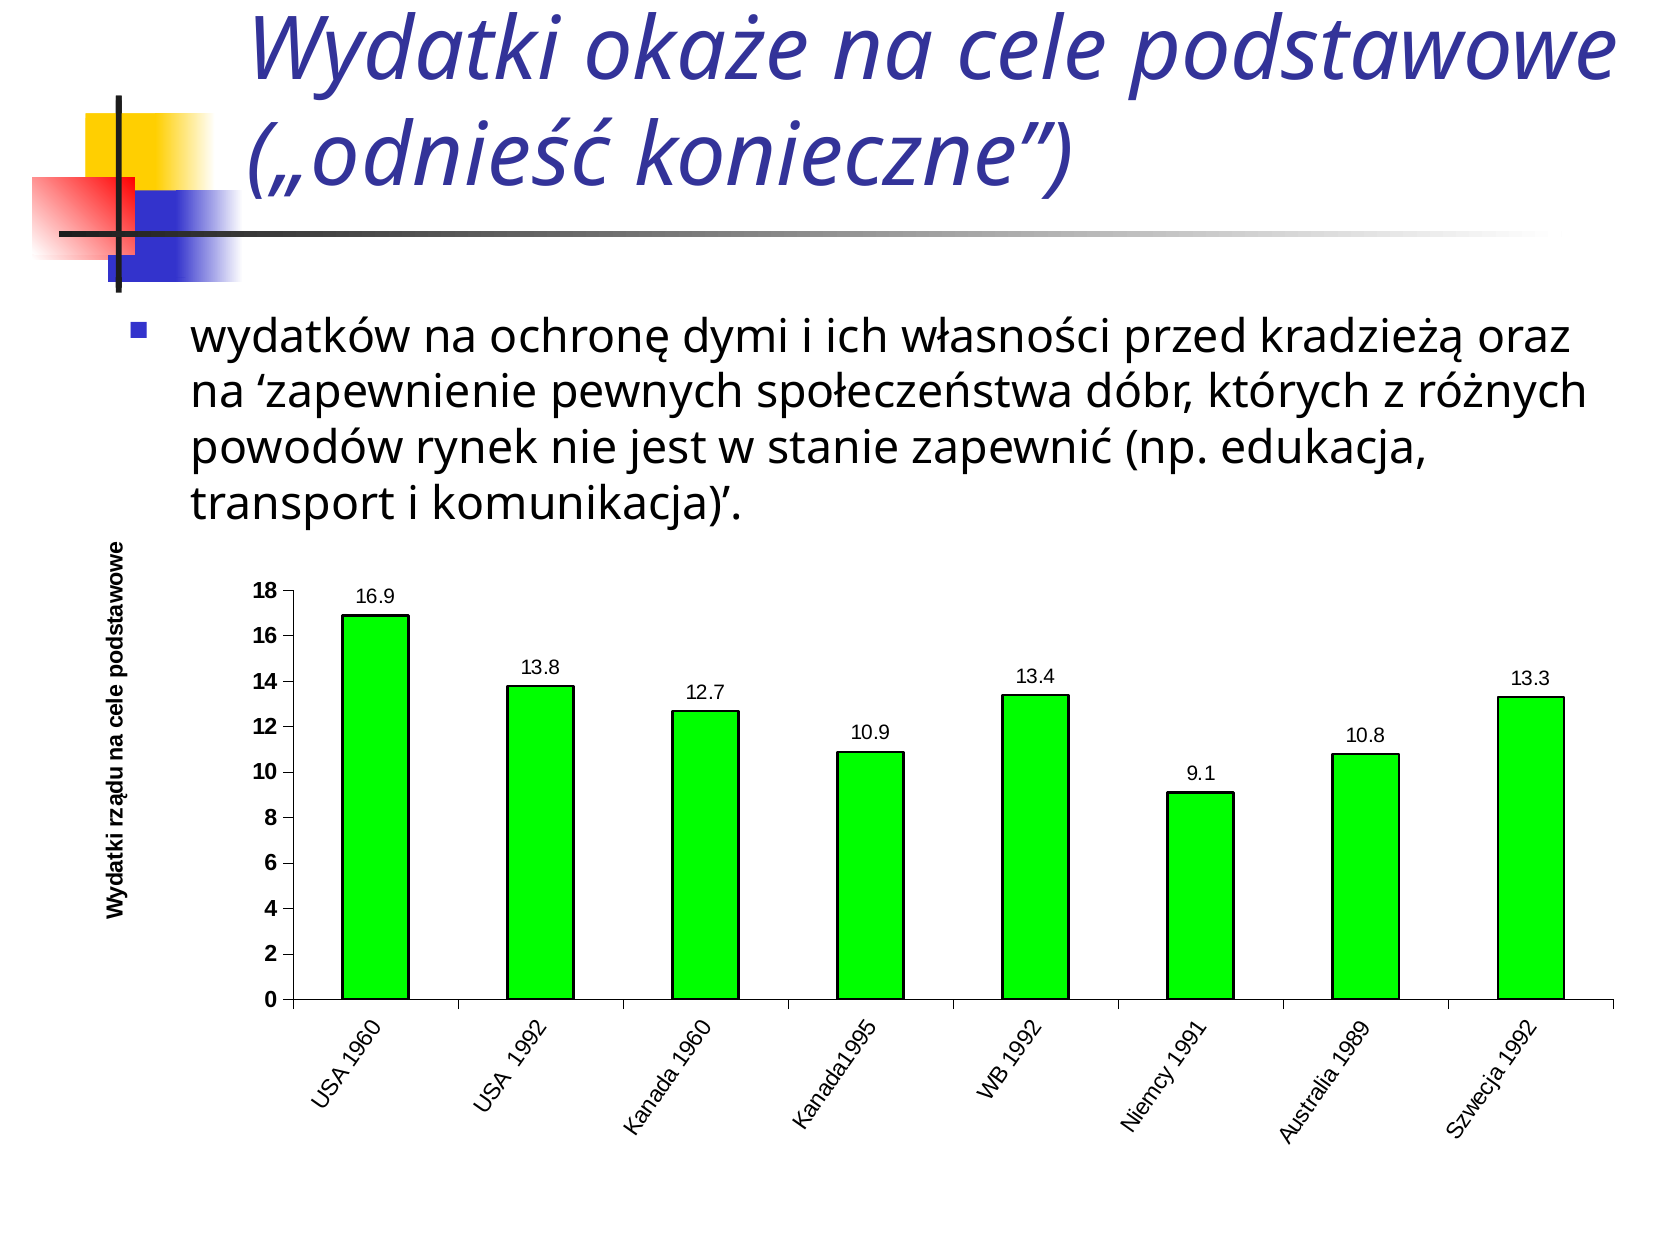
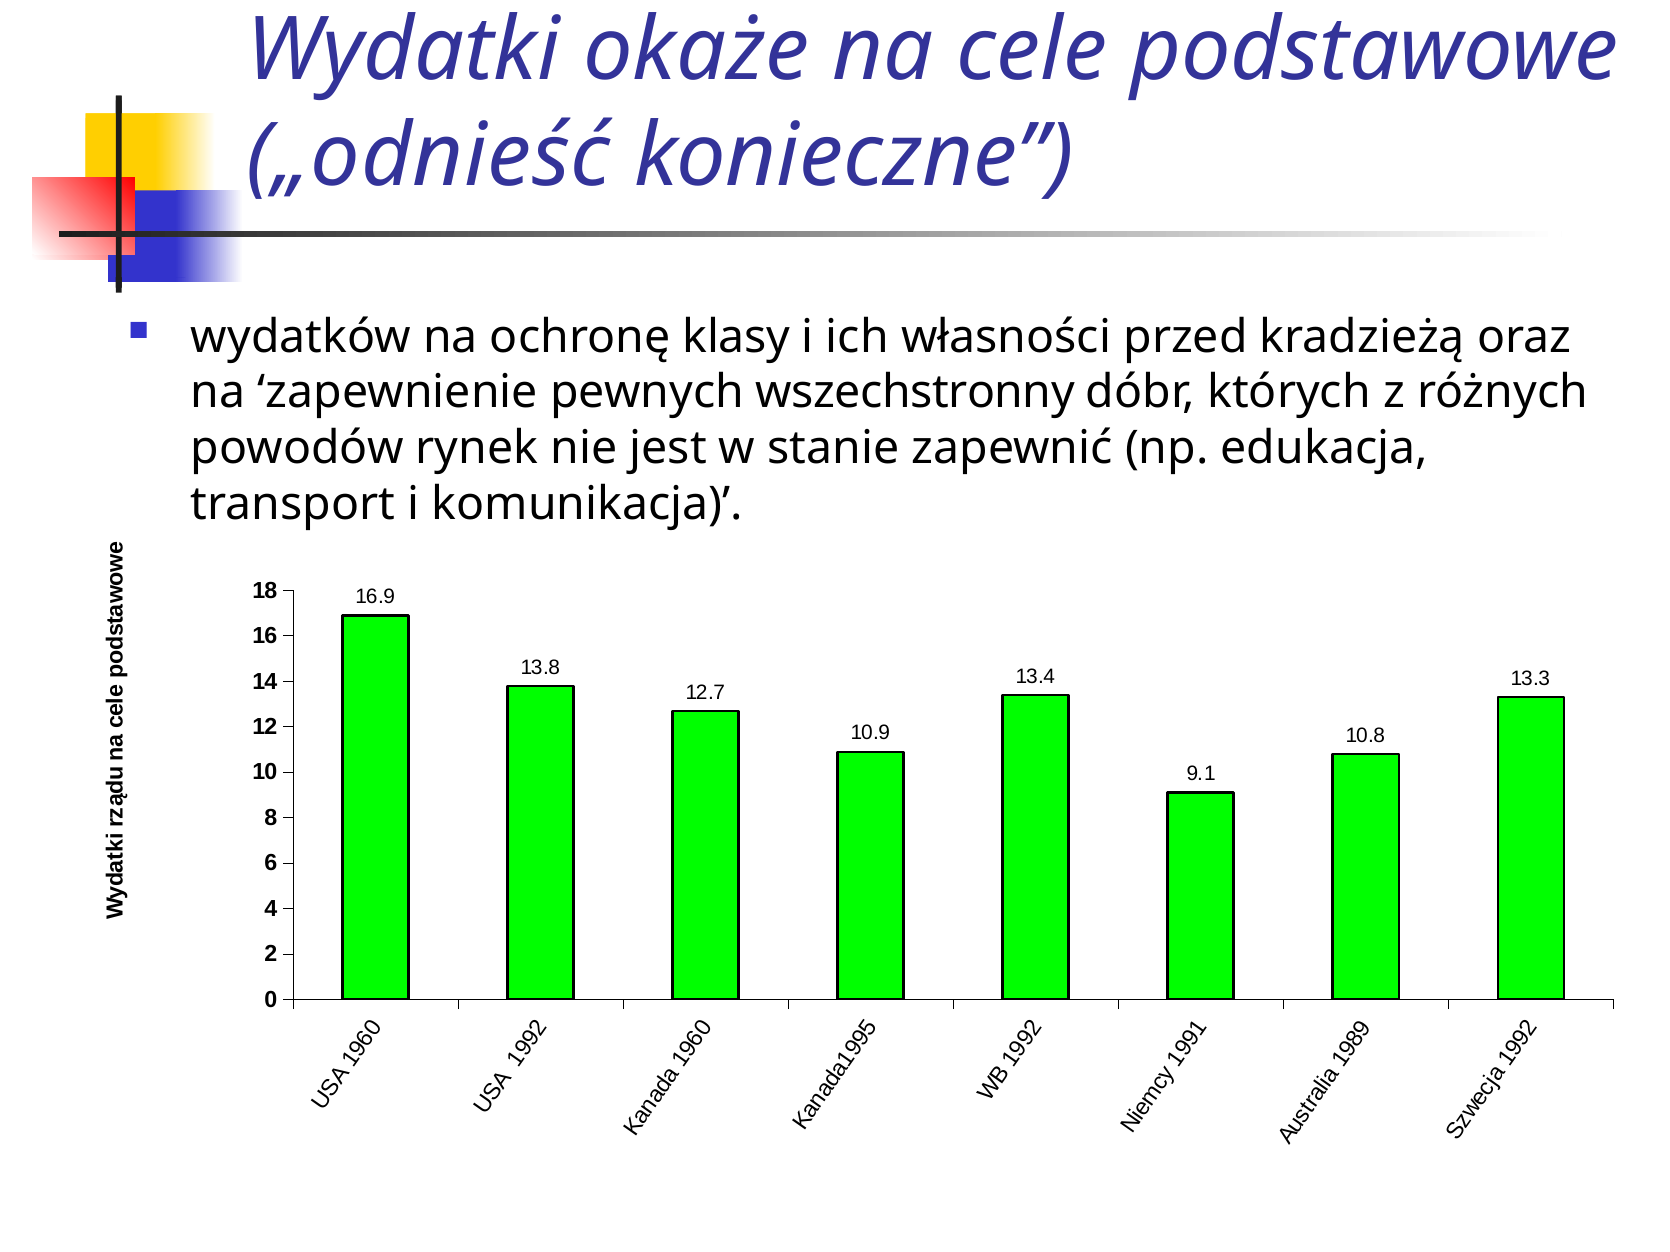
dymi: dymi -> klasy
społeczeństwa: społeczeństwa -> wszechstronny
